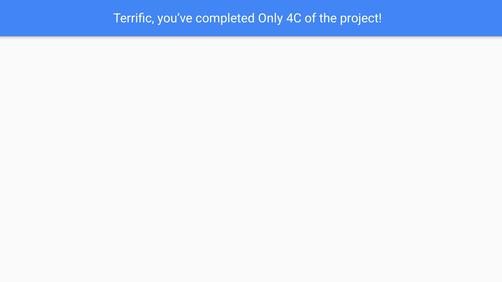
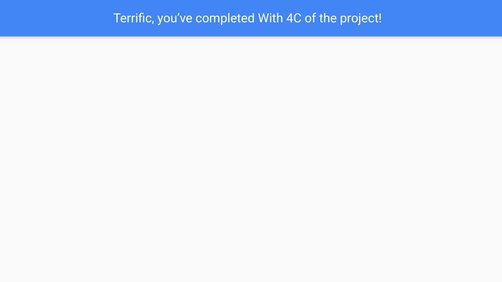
Only: Only -> With
